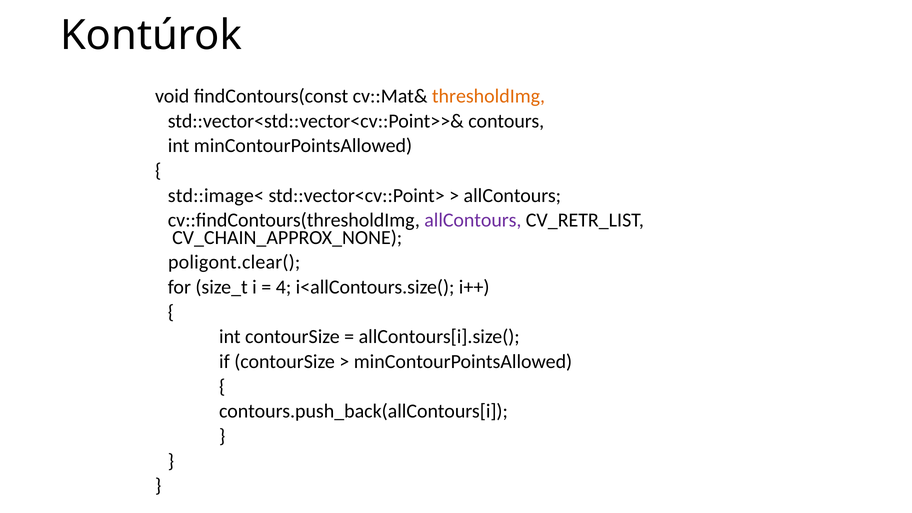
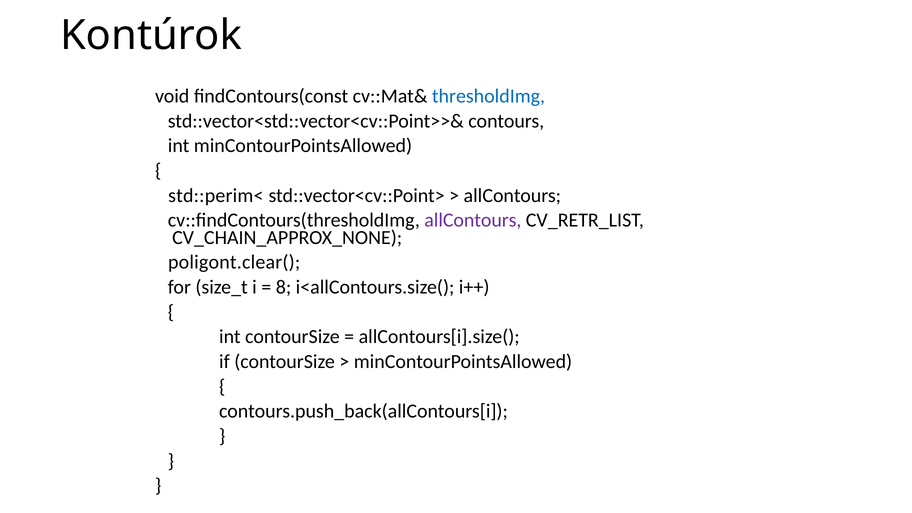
thresholdImg colour: orange -> blue
std::image<: std::image< -> std::perim<
4: 4 -> 8
